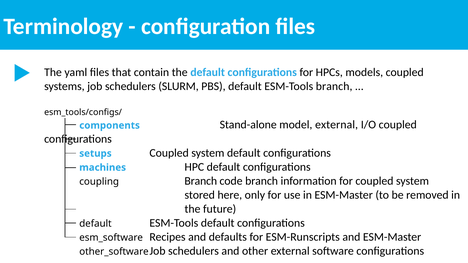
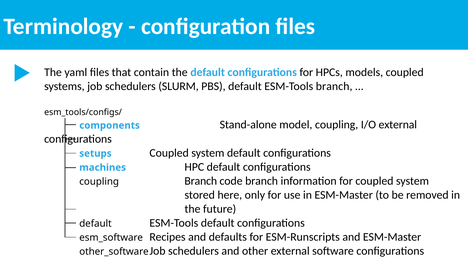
model external: external -> coupling
I/O coupled: coupled -> external
